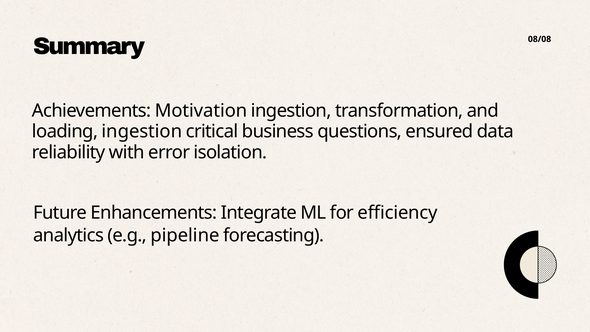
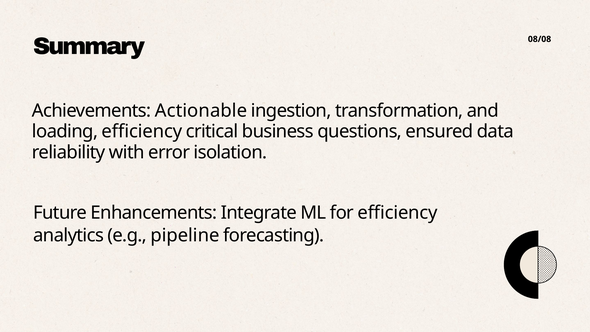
Motivation: Motivation -> Actionable
loading ingestion: ingestion -> efficiency
